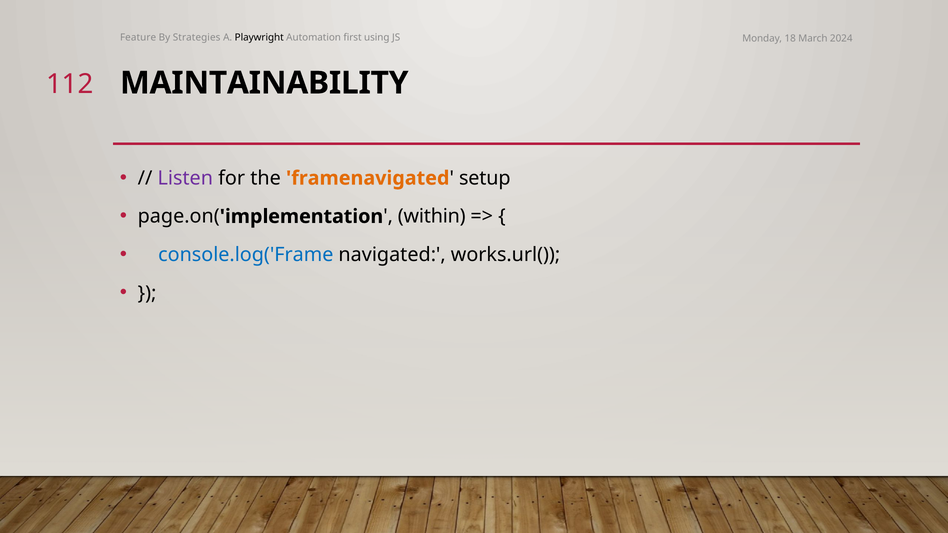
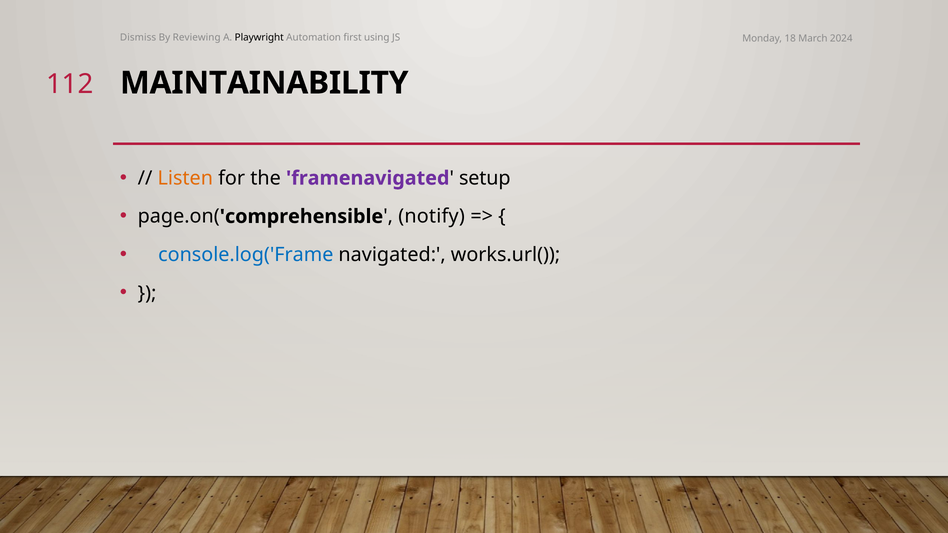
Feature: Feature -> Dismiss
Strategies: Strategies -> Reviewing
Listen colour: purple -> orange
framenavigated colour: orange -> purple
implementation: implementation -> comprehensible
within: within -> notify
